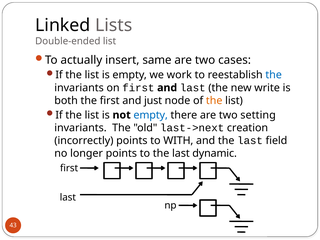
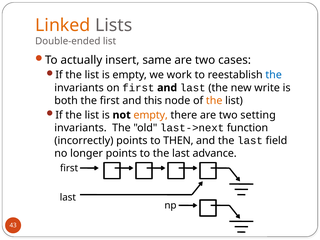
Linked colour: black -> orange
just: just -> this
empty at (151, 115) colour: blue -> orange
creation: creation -> function
WITH: WITH -> THEN
dynamic: dynamic -> advance
